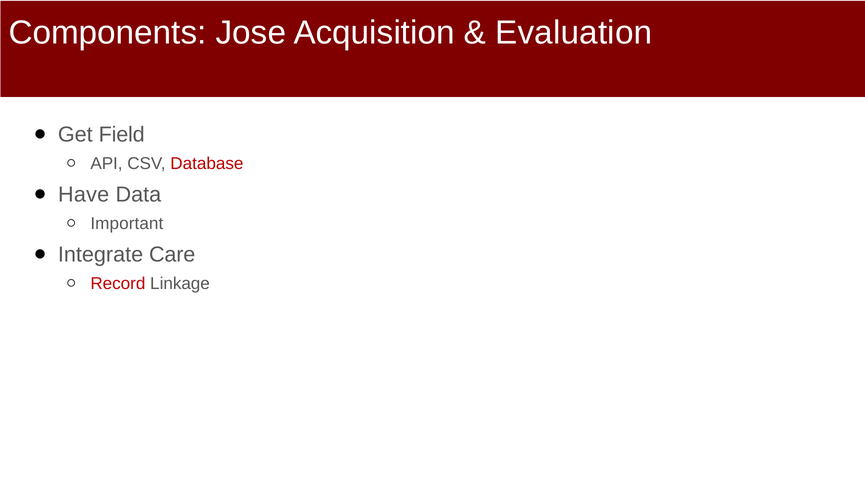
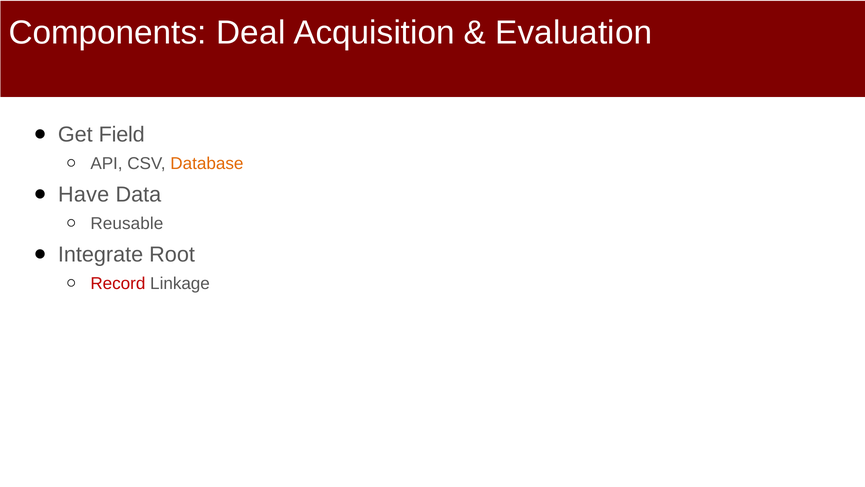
Jose: Jose -> Deal
Database colour: red -> orange
Important: Important -> Reusable
Care: Care -> Root
